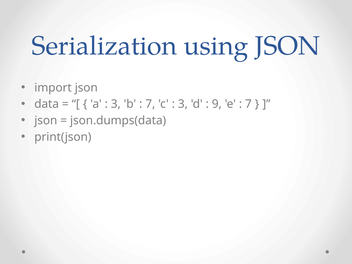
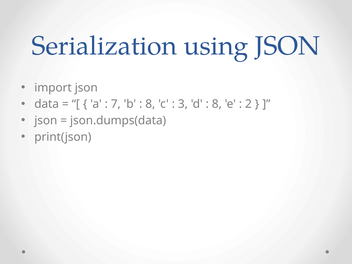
3 at (116, 104): 3 -> 7
7 at (150, 104): 7 -> 8
9 at (217, 104): 9 -> 8
7 at (248, 104): 7 -> 2
